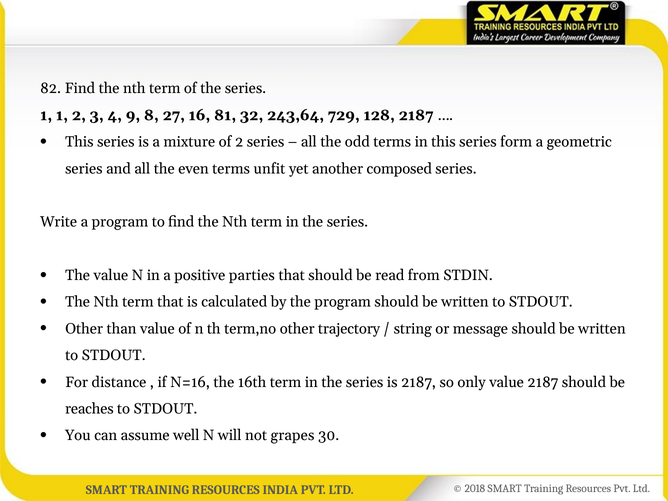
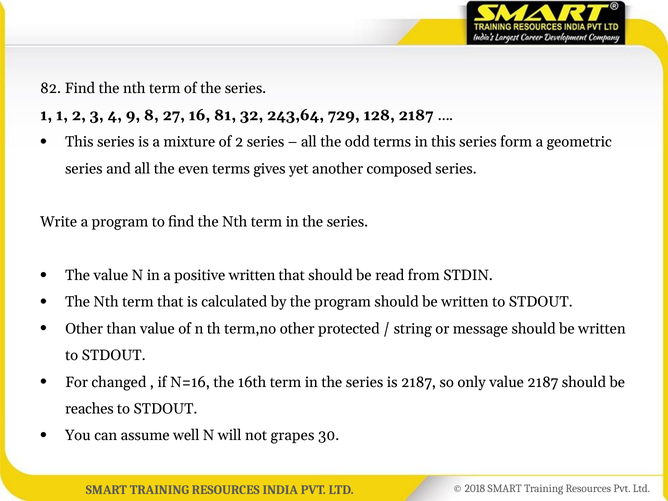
unfit: unfit -> gives
positive parties: parties -> written
trajectory: trajectory -> protected
distance: distance -> changed
